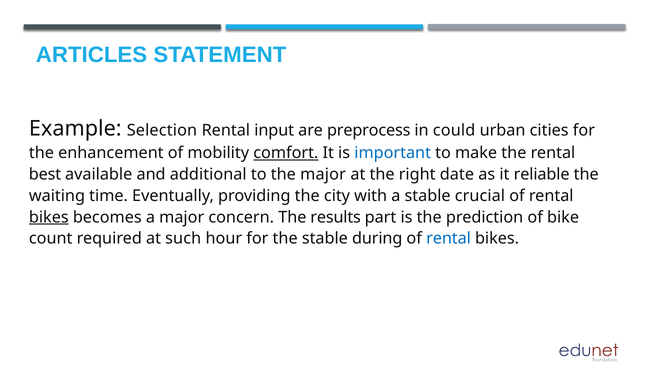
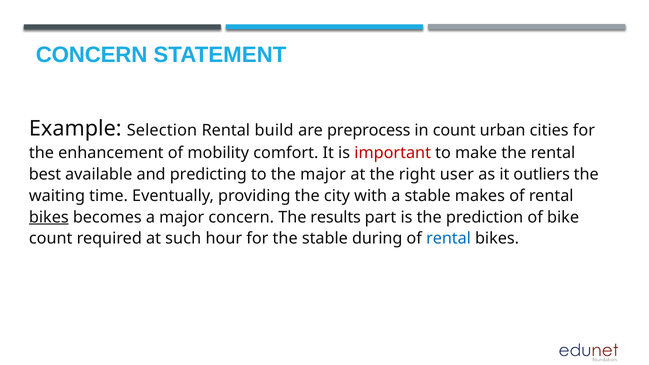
ARTICLES at (91, 55): ARTICLES -> CONCERN
input: input -> build
in could: could -> count
comfort underline: present -> none
important colour: blue -> red
additional: additional -> predicting
date: date -> user
reliable: reliable -> outliers
crucial: crucial -> makes
